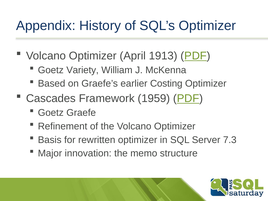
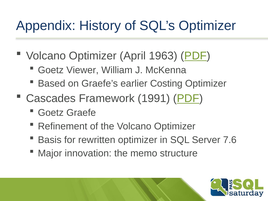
1913: 1913 -> 1963
Variety: Variety -> Viewer
1959: 1959 -> 1991
7.3: 7.3 -> 7.6
